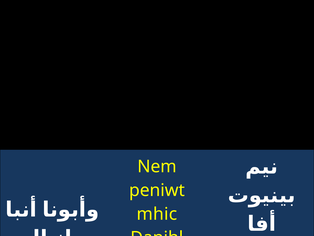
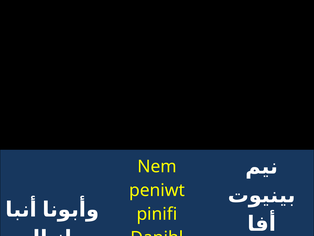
mhic: mhic -> pinifi
